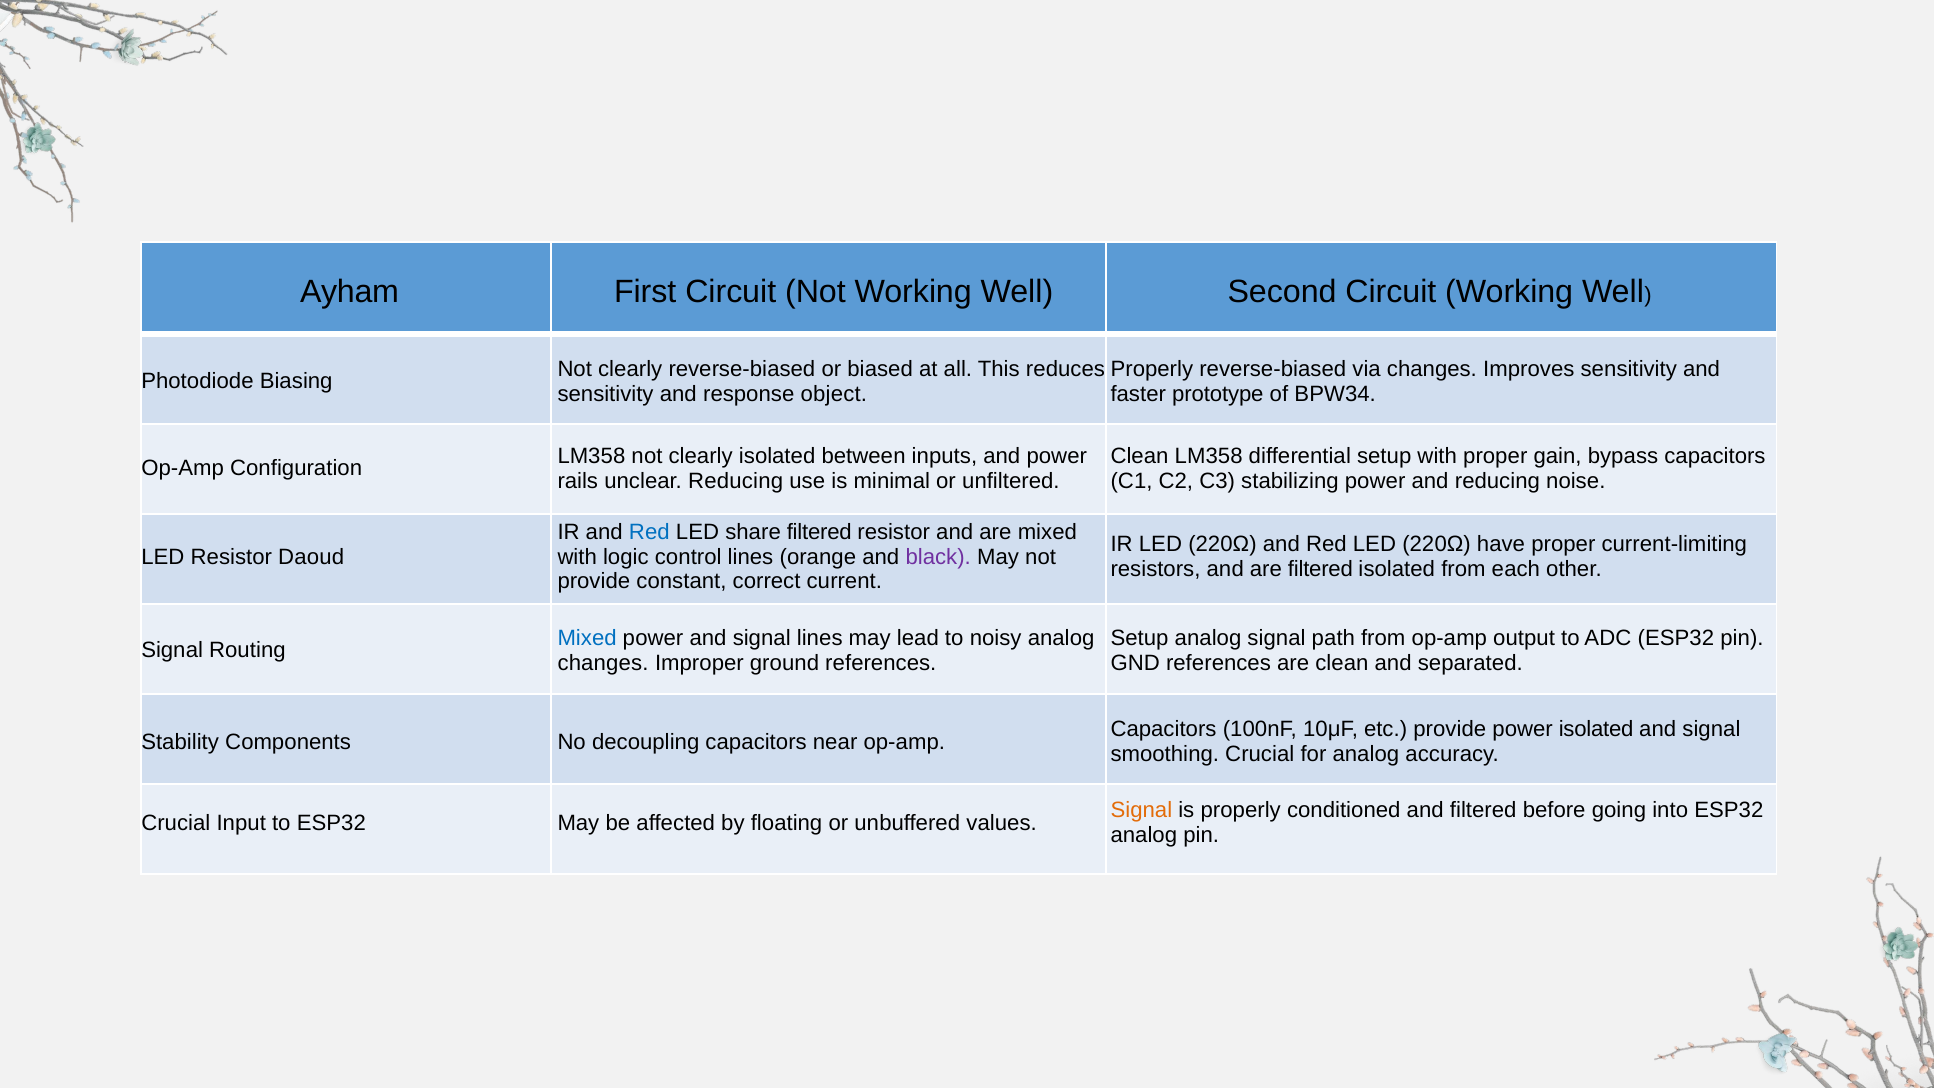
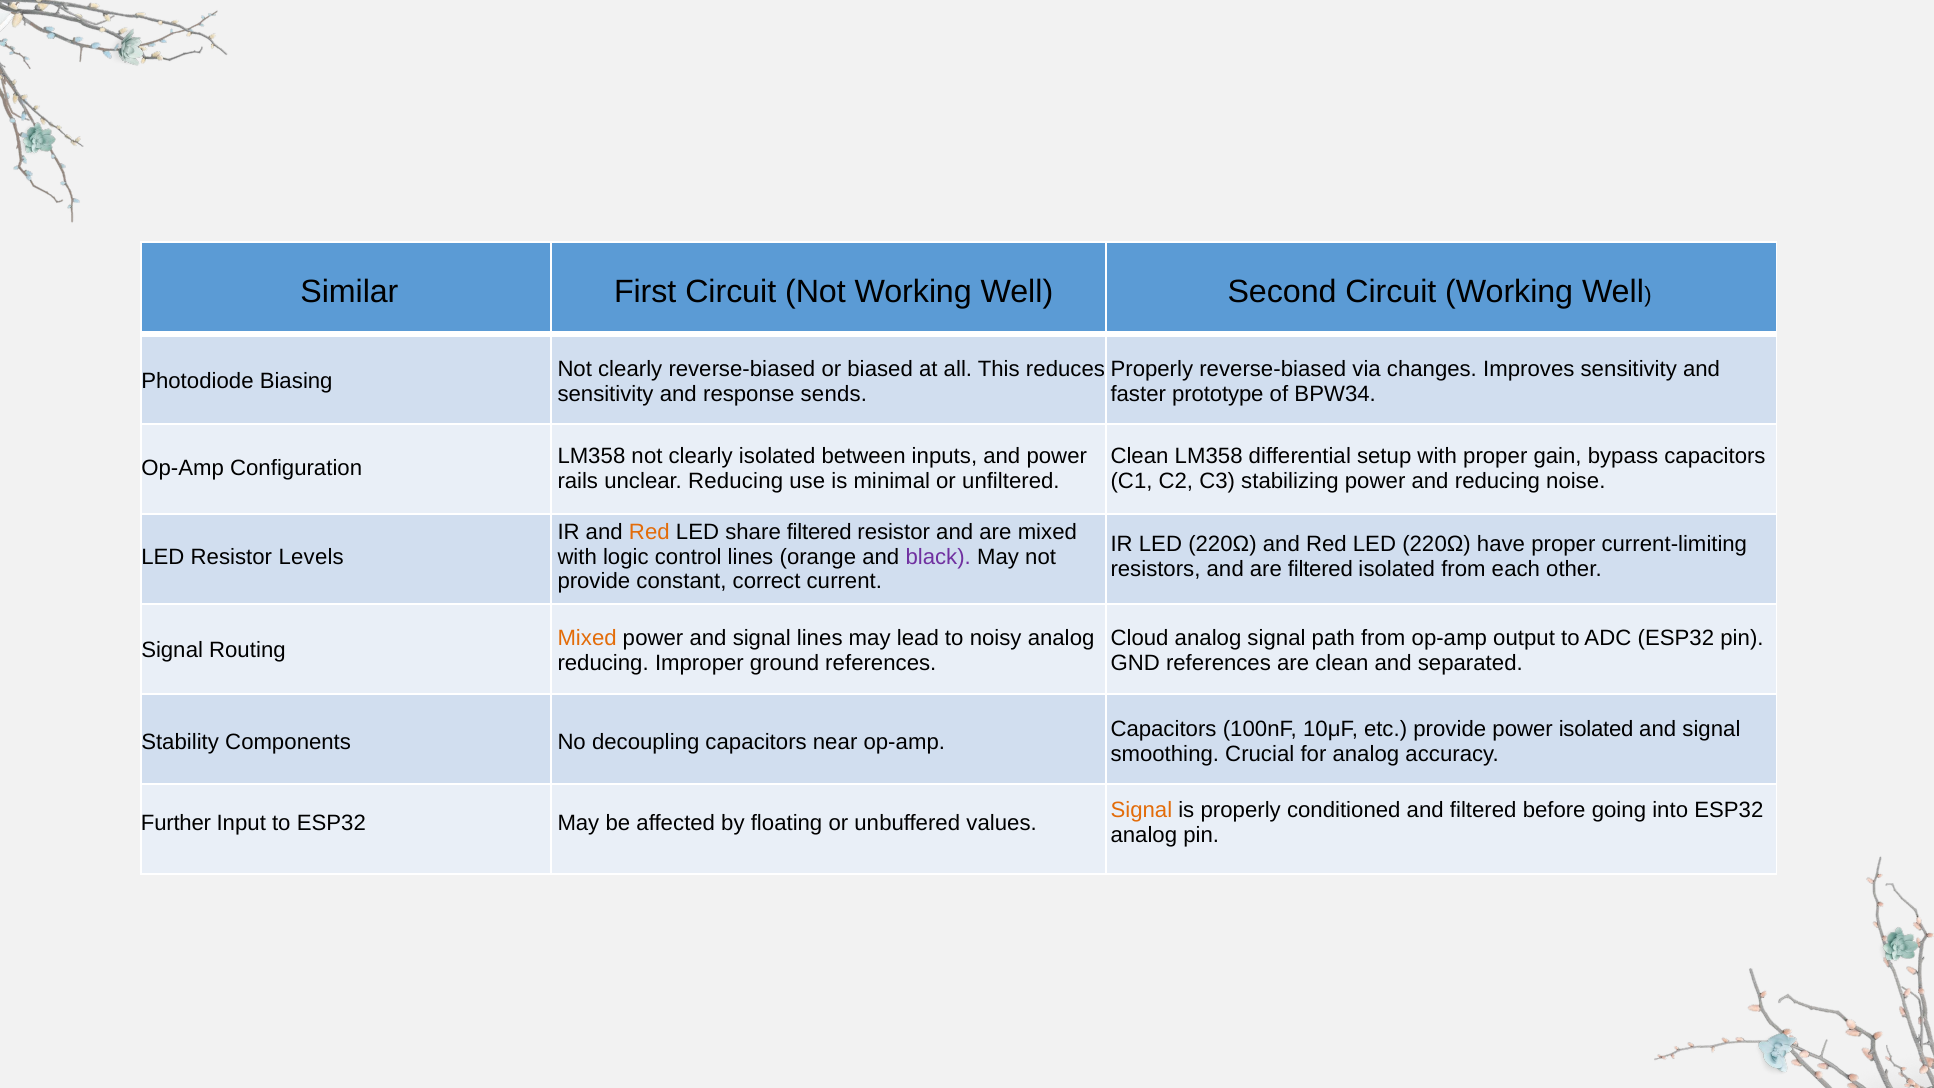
Ayham: Ayham -> Similar
object: object -> sends
Red at (649, 532) colour: blue -> orange
Daoud: Daoud -> Levels
Mixed at (587, 638) colour: blue -> orange
Setup at (1140, 638): Setup -> Cloud
changes at (603, 663): changes -> reducing
Crucial at (176, 823): Crucial -> Further
